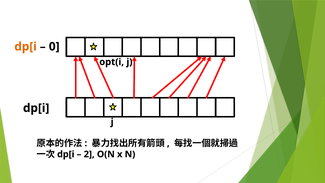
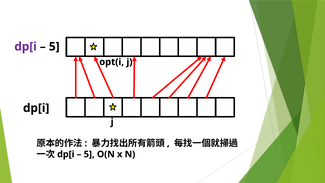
dp[i at (26, 47) colour: orange -> purple
0 at (54, 47): 0 -> 5
2 at (89, 154): 2 -> 5
